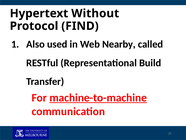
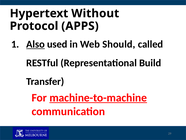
FIND: FIND -> APPS
Also underline: none -> present
Nearby: Nearby -> Should
